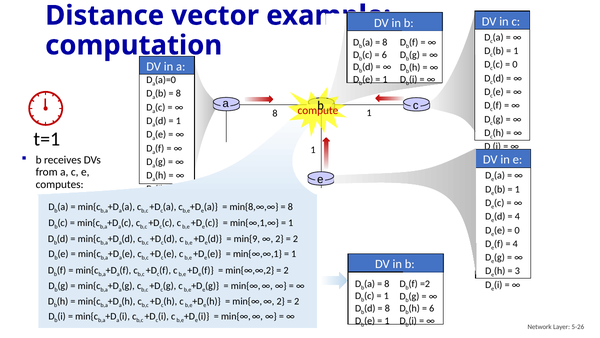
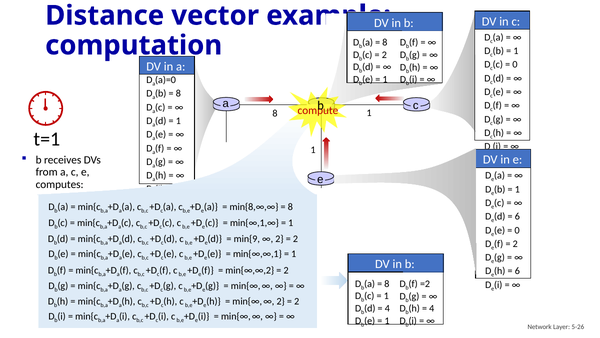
6 at (384, 55): 6 -> 2
4 at (517, 216): 4 -> 6
4 at (515, 244): 4 -> 2
3 at (517, 271): 3 -> 6
8 at (387, 308): 8 -> 4
6 at (432, 308): 6 -> 4
